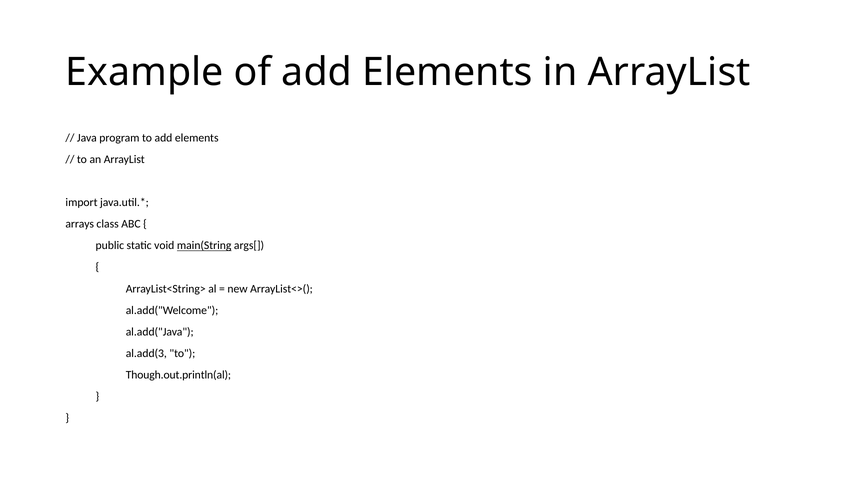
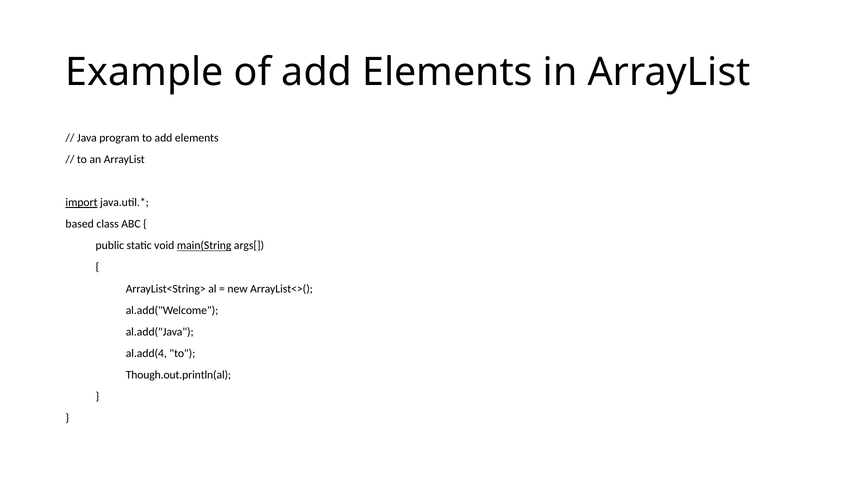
import underline: none -> present
arrays: arrays -> based
al.add(3: al.add(3 -> al.add(4
